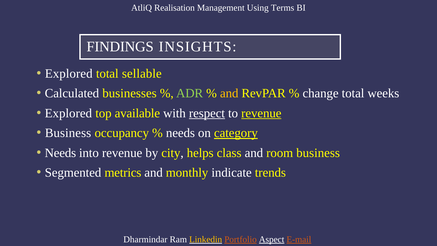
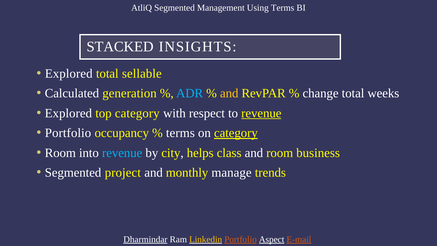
AtliQ Realisation: Realisation -> Segmented
FINDINGS: FINDINGS -> STACKED
businesses: businesses -> generation
ADR colour: light green -> light blue
top available: available -> category
respect underline: present -> none
Business at (68, 133): Business -> Portfolio
needs at (180, 133): needs -> terms
Needs at (60, 153): Needs -> Room
revenue at (122, 153) colour: white -> light blue
metrics: metrics -> project
indicate: indicate -> manage
Dharmindar underline: none -> present
